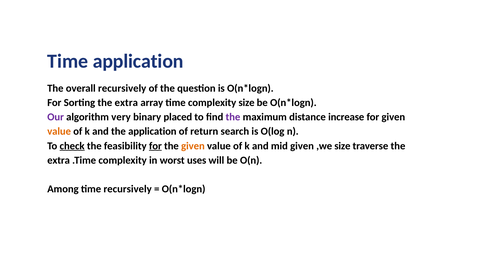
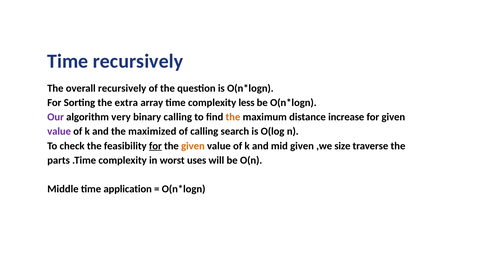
Time application: application -> recursively
complexity size: size -> less
binary placed: placed -> calling
the at (233, 117) colour: purple -> orange
value at (59, 131) colour: orange -> purple
the application: application -> maximized
of return: return -> calling
check underline: present -> none
extra at (59, 160): extra -> parts
Among: Among -> Middle
time recursively: recursively -> application
